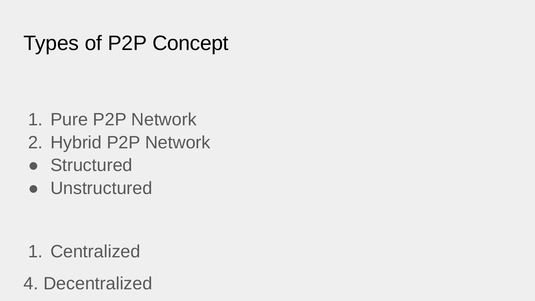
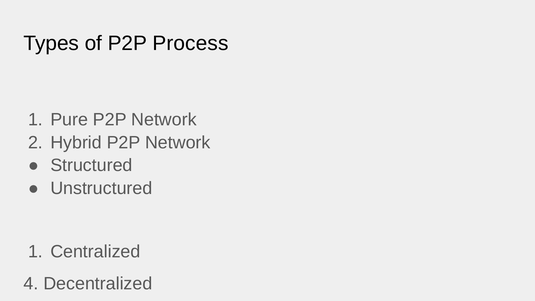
Concept: Concept -> Process
